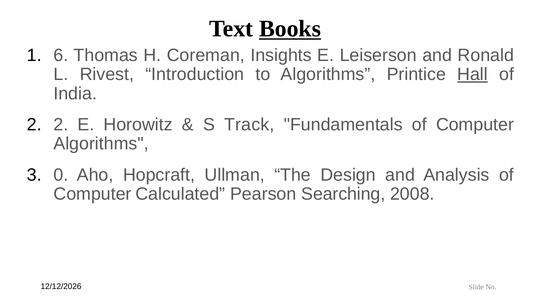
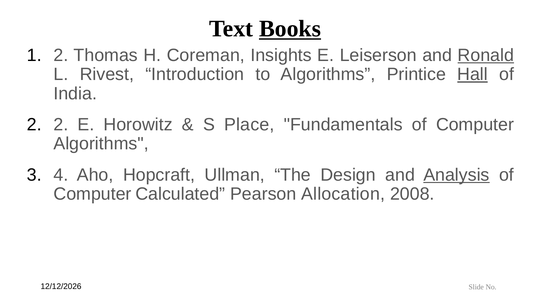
1 6: 6 -> 2
Ronald underline: none -> present
Track: Track -> Place
0: 0 -> 4
Analysis underline: none -> present
Searching: Searching -> Allocation
